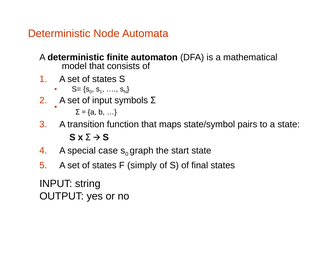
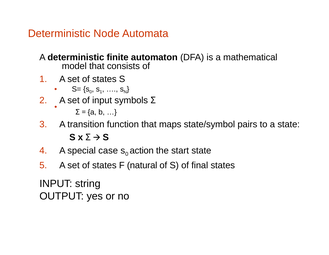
graph: graph -> action
simply: simply -> natural
